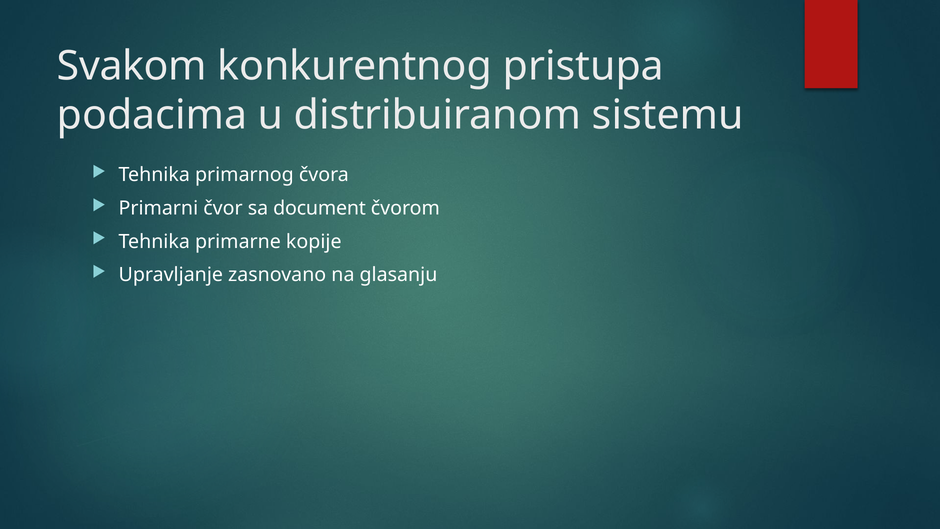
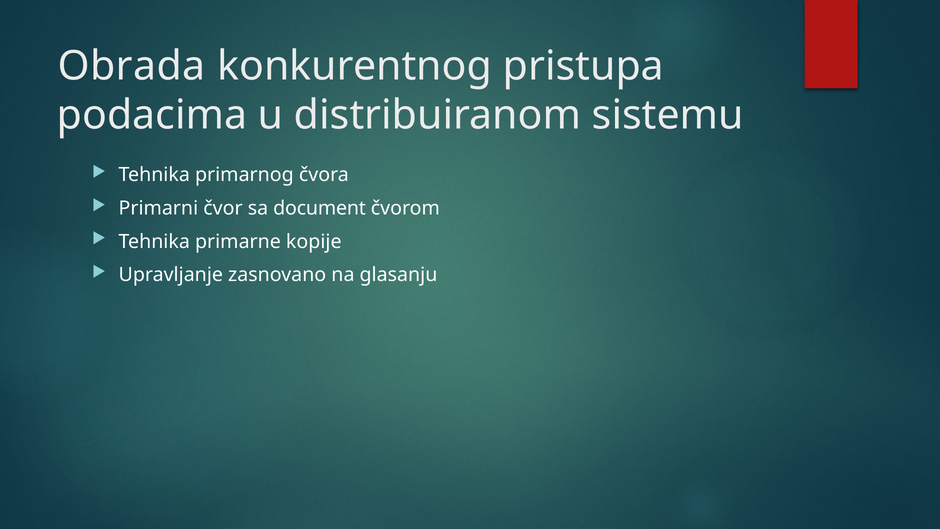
Svakom: Svakom -> Obrada
